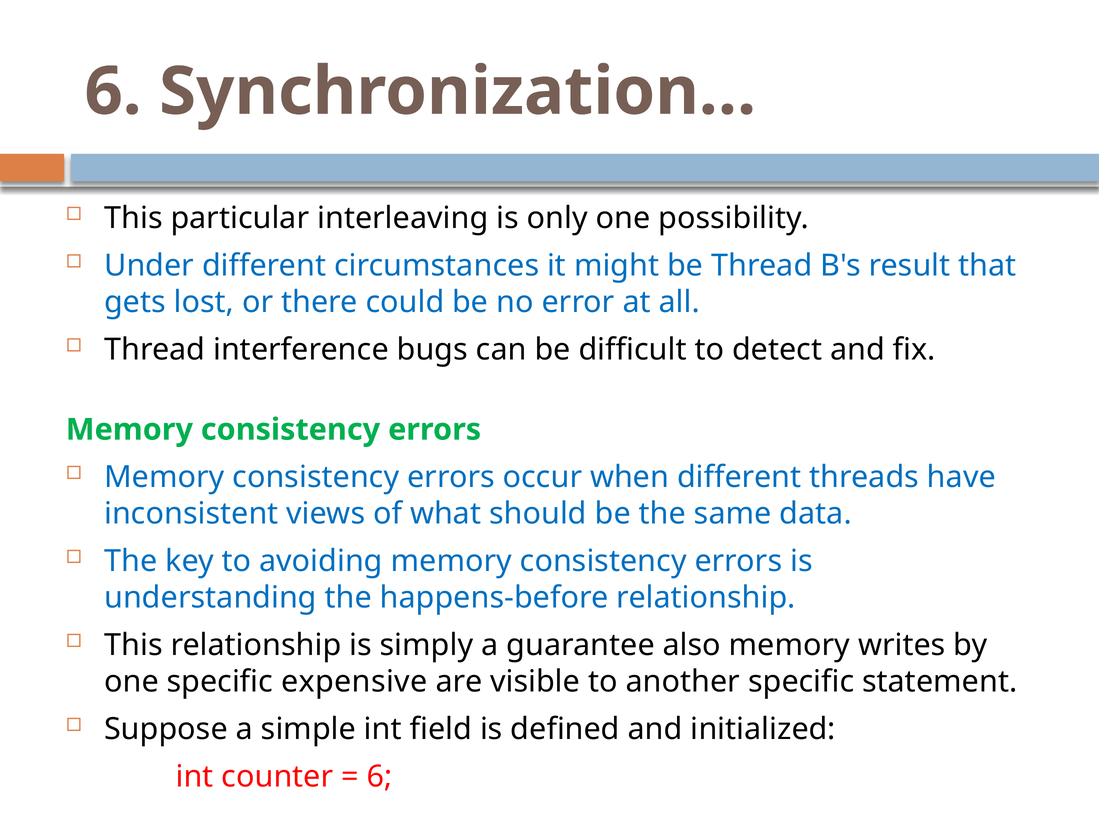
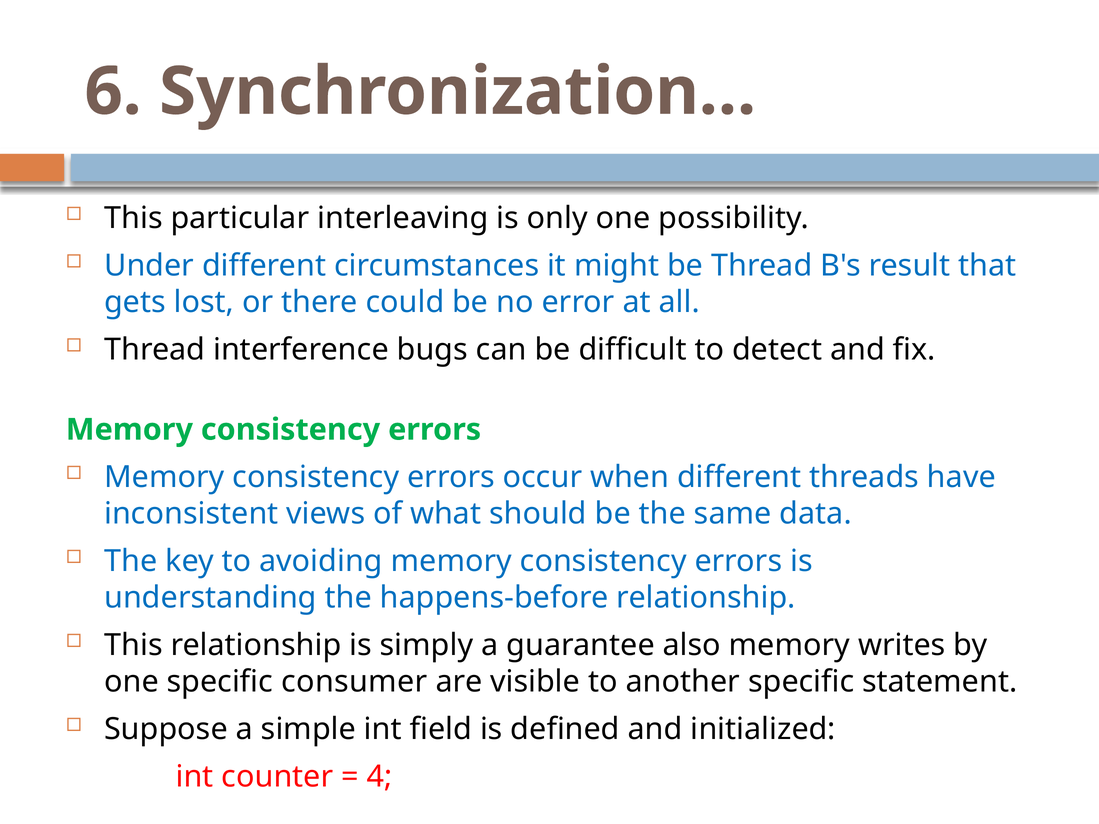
expensive: expensive -> consumer
6 at (380, 777): 6 -> 4
